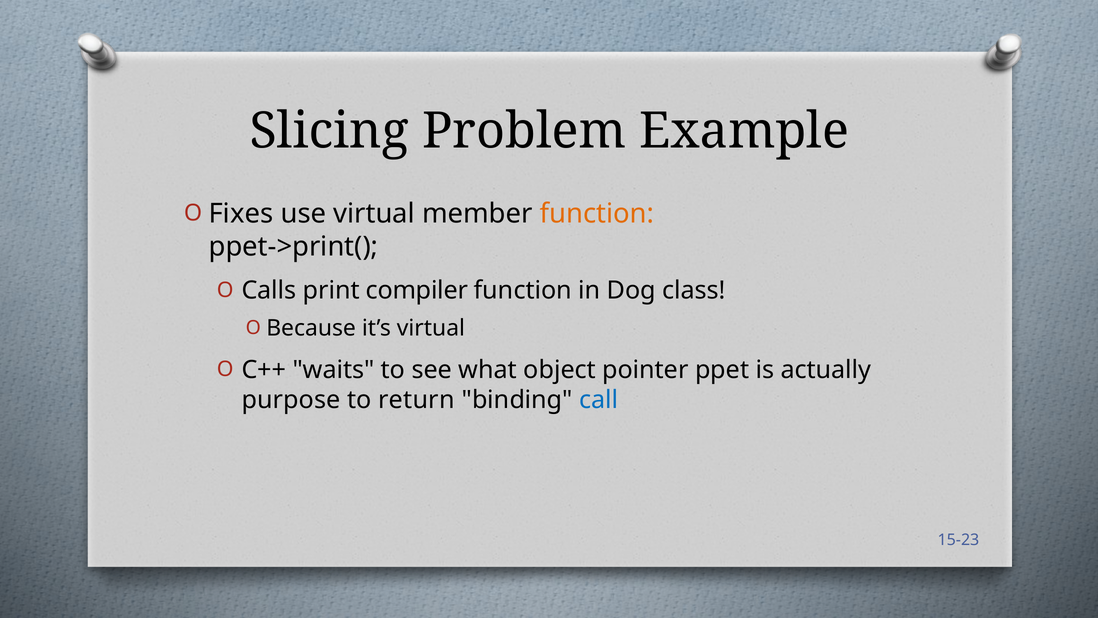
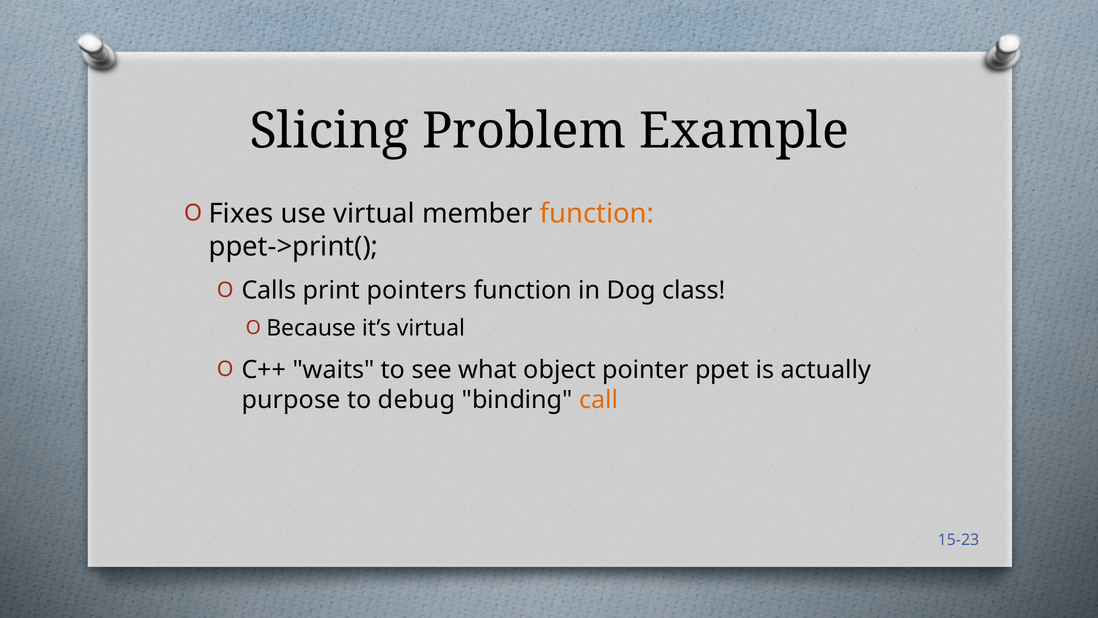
compiler: compiler -> pointers
return: return -> debug
call colour: blue -> orange
